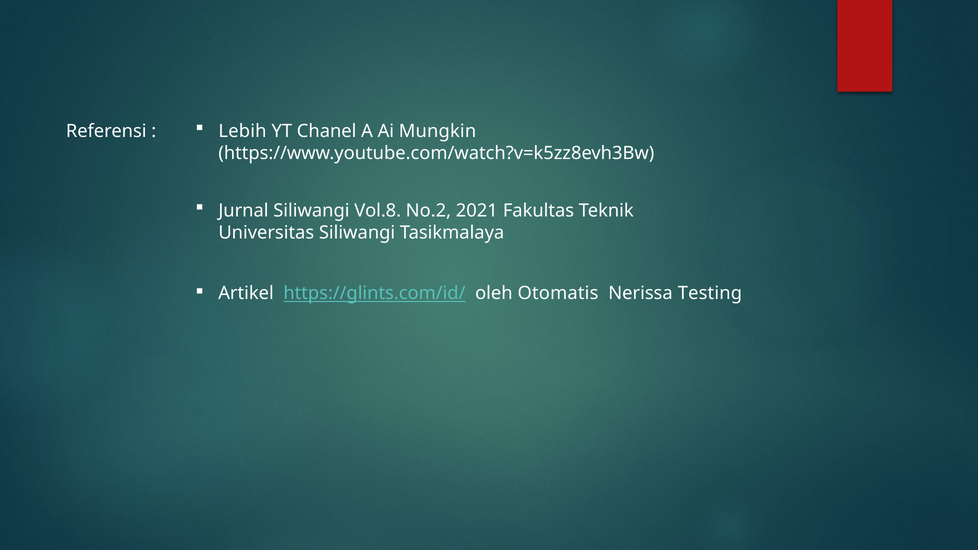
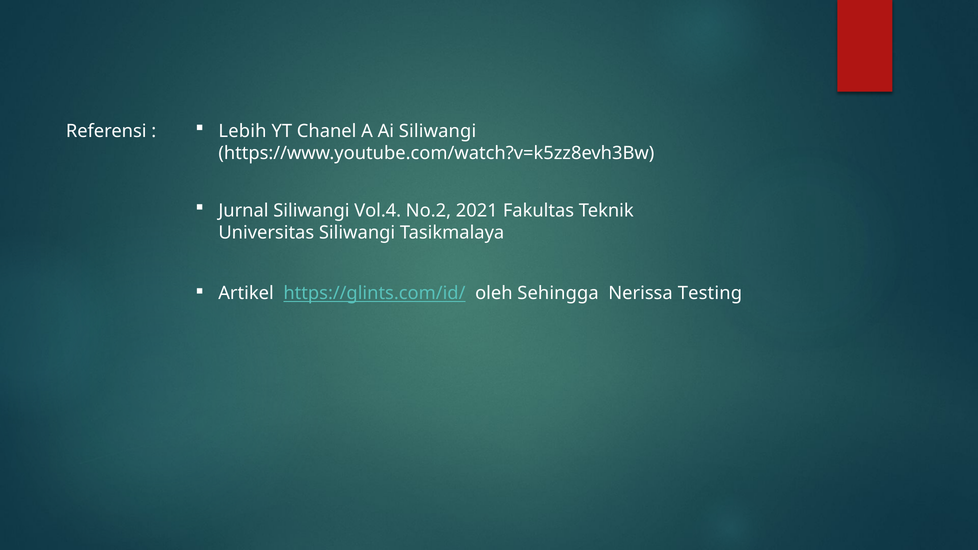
Ai Mungkin: Mungkin -> Siliwangi
Vol.8: Vol.8 -> Vol.4
Otomatis: Otomatis -> Sehingga
